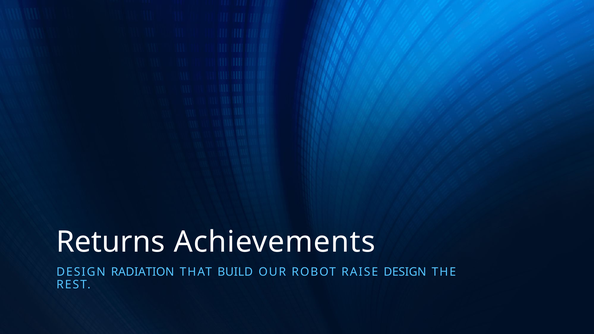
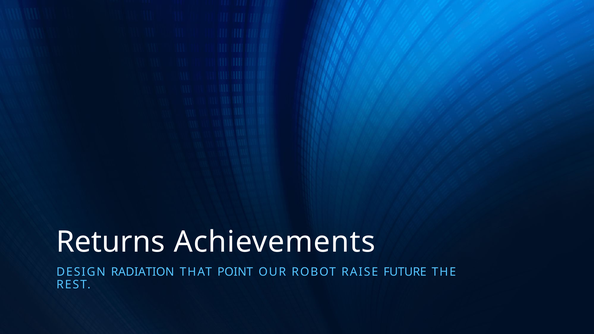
BUILD: BUILD -> POINT
RAISE DESIGN: DESIGN -> FUTURE
